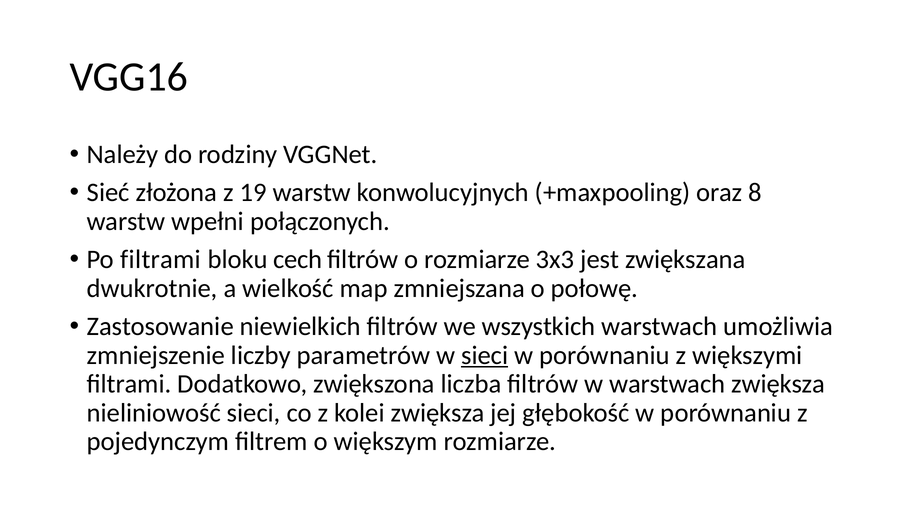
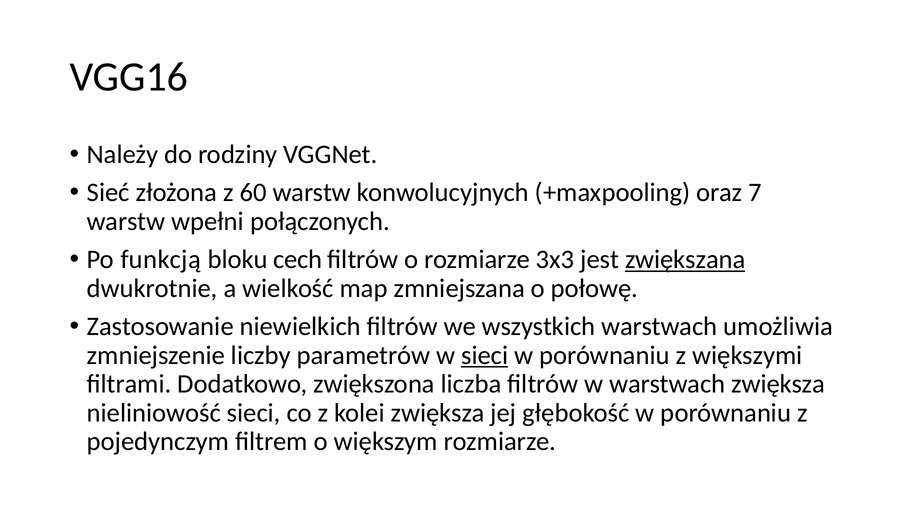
19: 19 -> 60
8: 8 -> 7
Po filtrami: filtrami -> funkcją
zwiększana underline: none -> present
